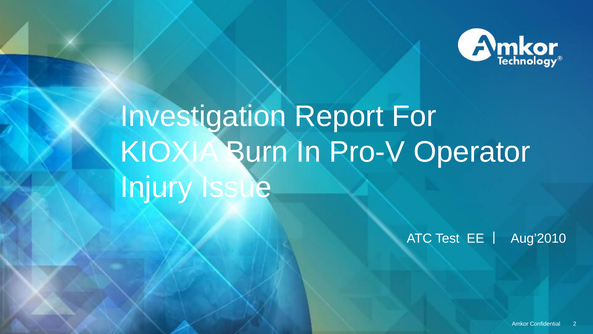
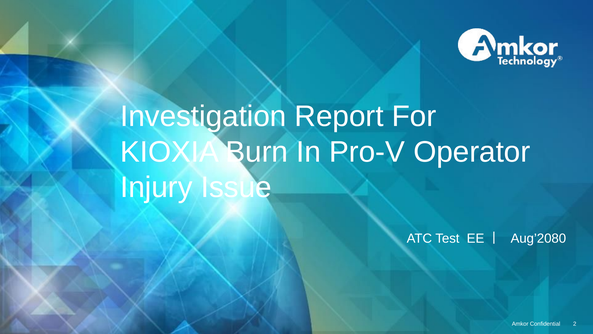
Aug’2010: Aug’2010 -> Aug’2080
